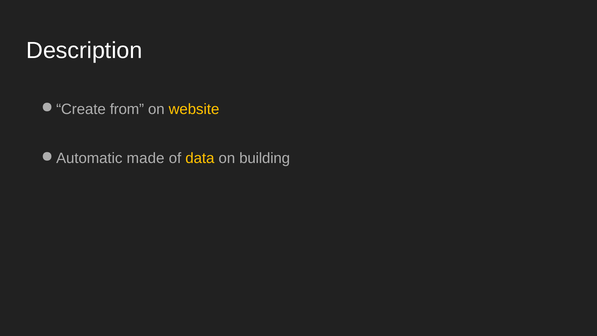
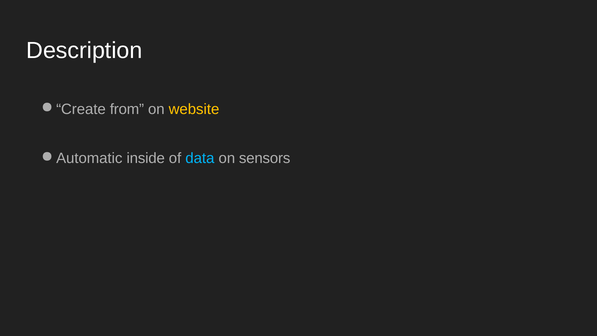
made: made -> inside
data colour: yellow -> light blue
building: building -> sensors
